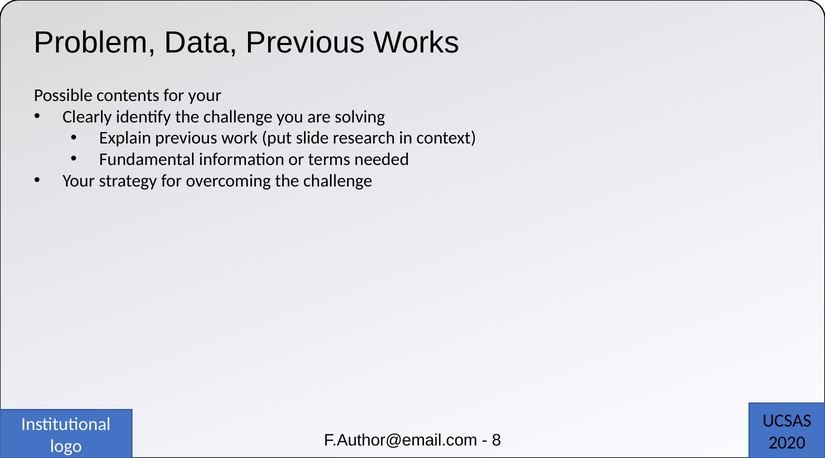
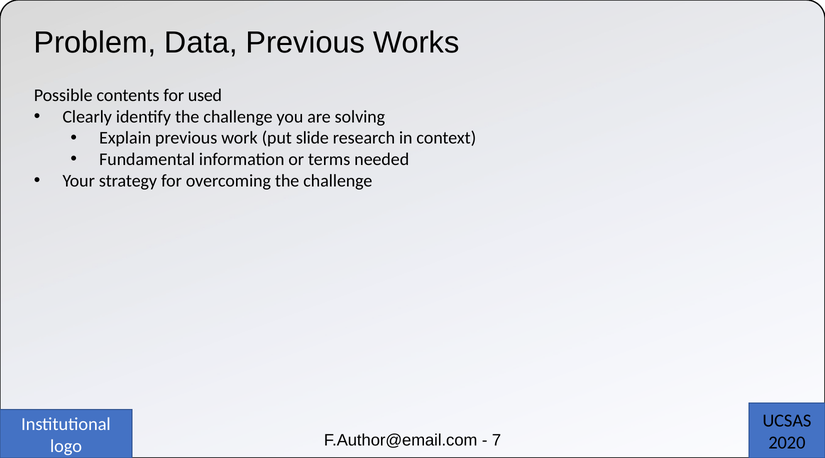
for your: your -> used
8: 8 -> 7
